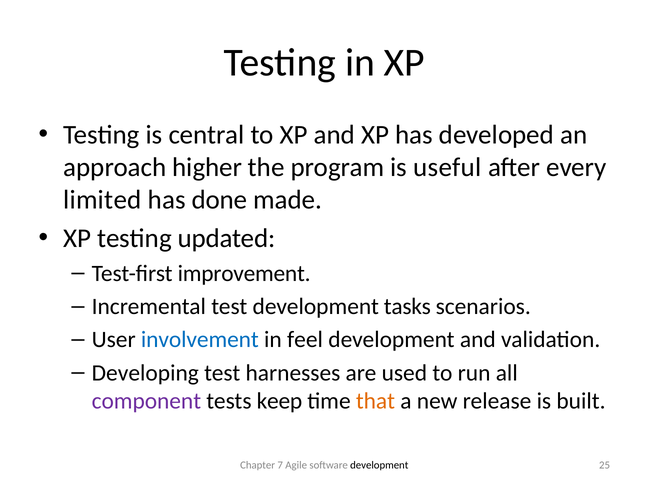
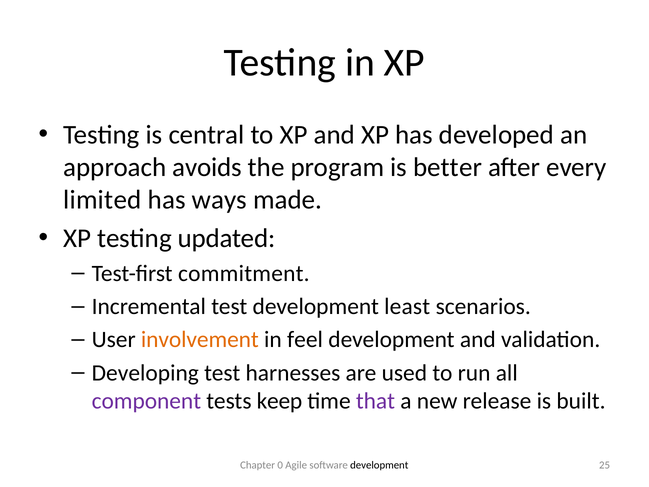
higher: higher -> avoids
useful: useful -> better
done: done -> ways
improvement: improvement -> commitment
tasks: tasks -> least
involvement colour: blue -> orange
that colour: orange -> purple
7: 7 -> 0
